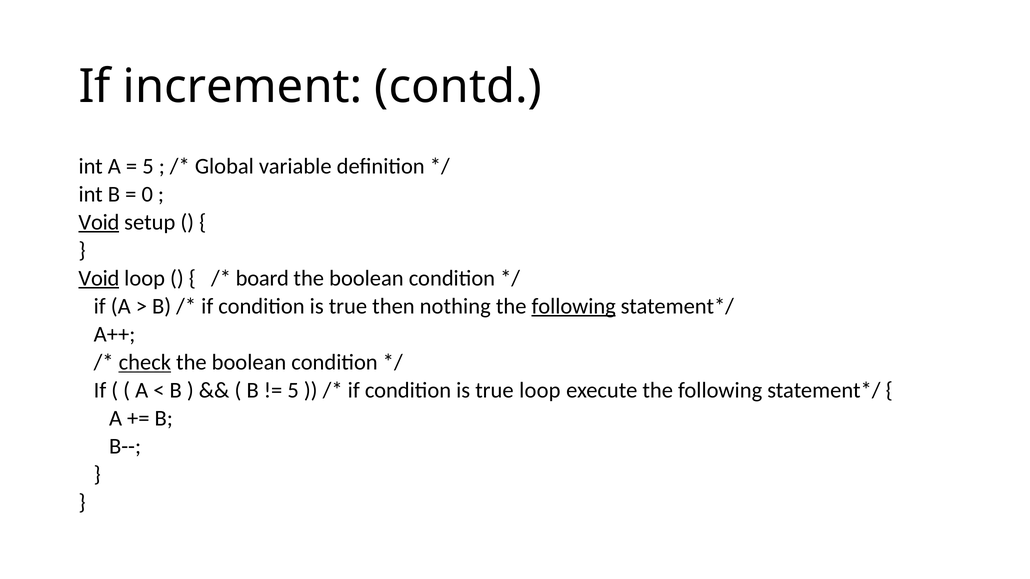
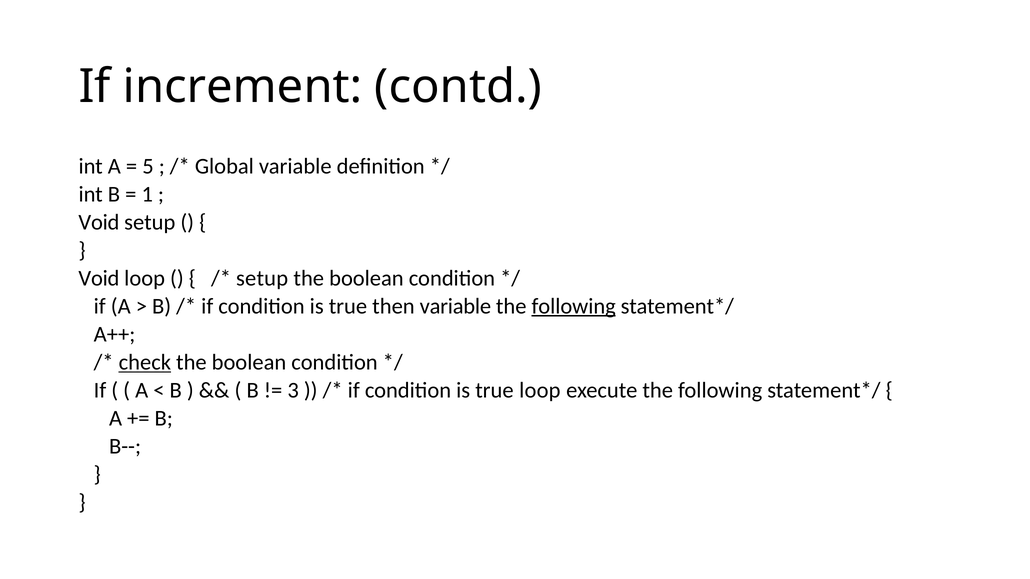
0: 0 -> 1
Void at (99, 222) underline: present -> none
Void at (99, 278) underline: present -> none
board at (262, 278): board -> setup
then nothing: nothing -> variable
5 at (293, 391): 5 -> 3
